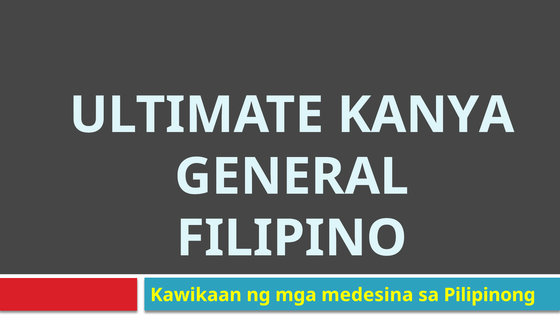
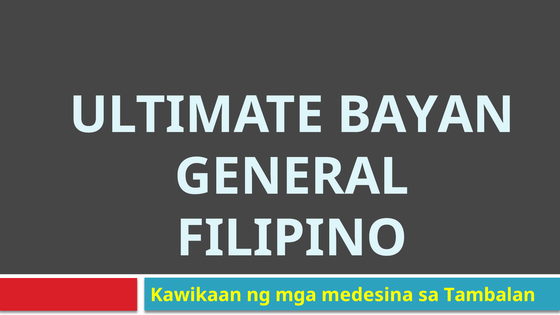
KANYA: KANYA -> BAYAN
Pilipinong: Pilipinong -> Tambalan
